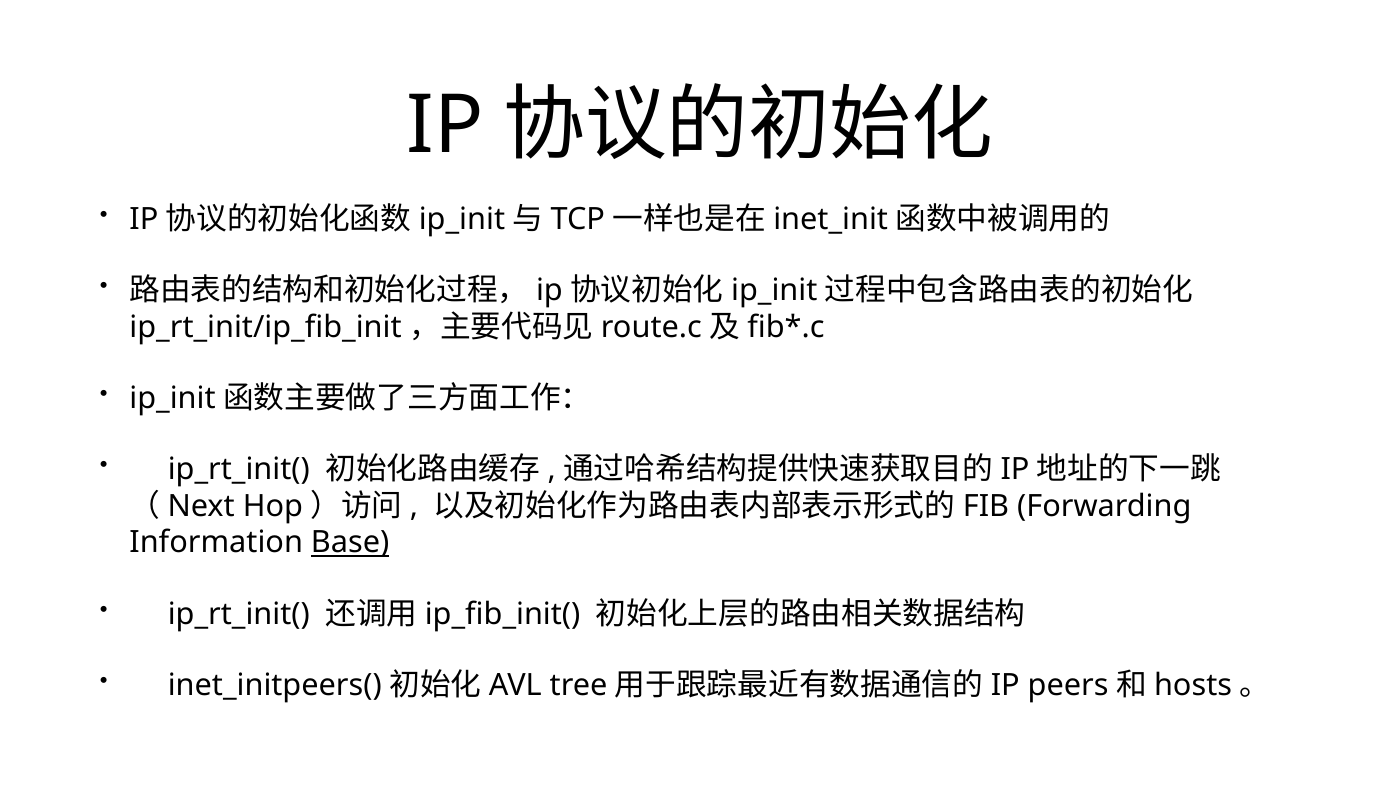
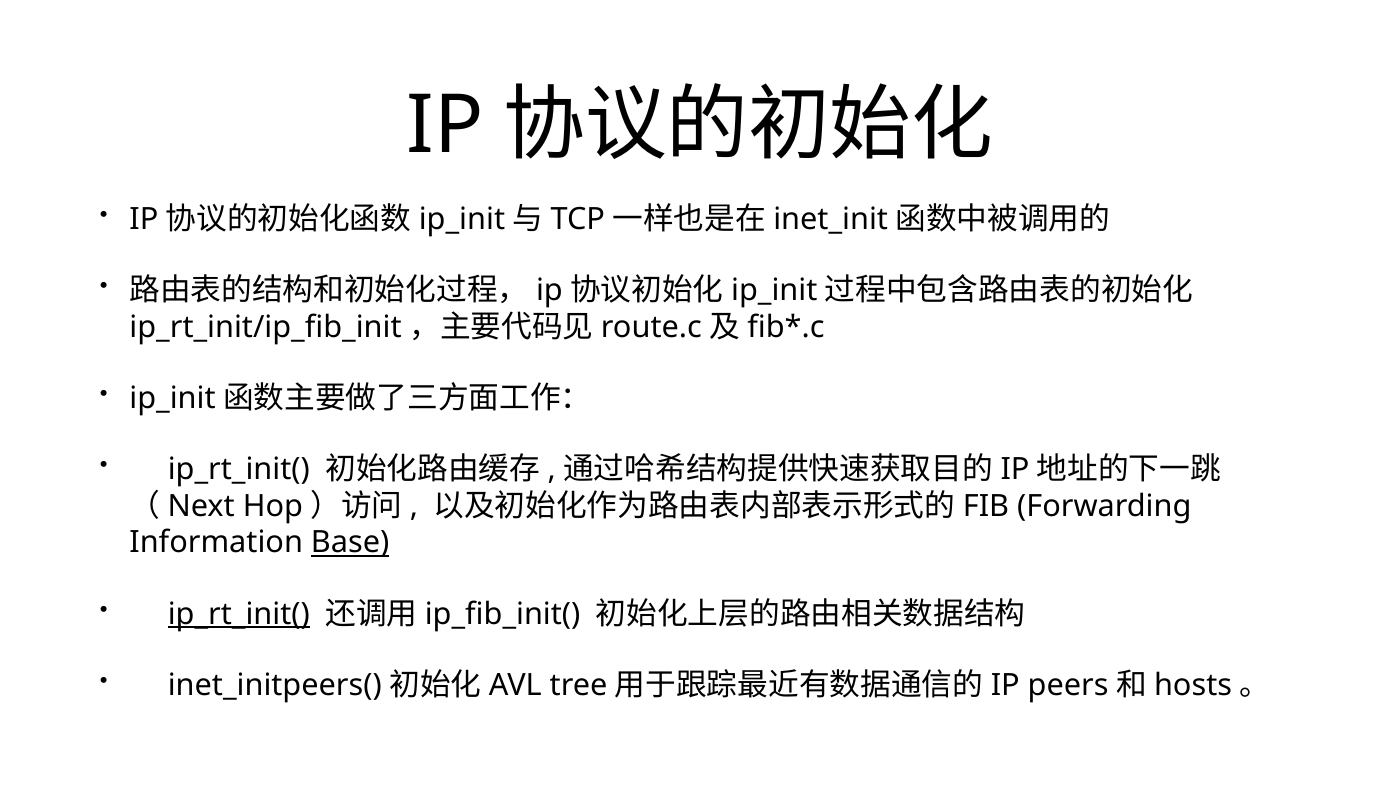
ip_rt_init( at (239, 614) underline: none -> present
